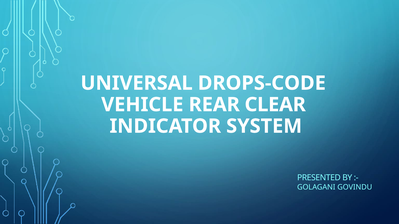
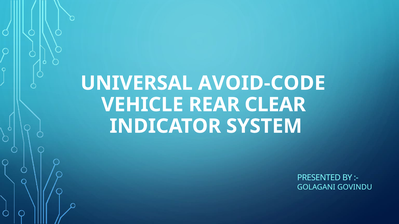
DROPS-CODE: DROPS-CODE -> AVOID-CODE
